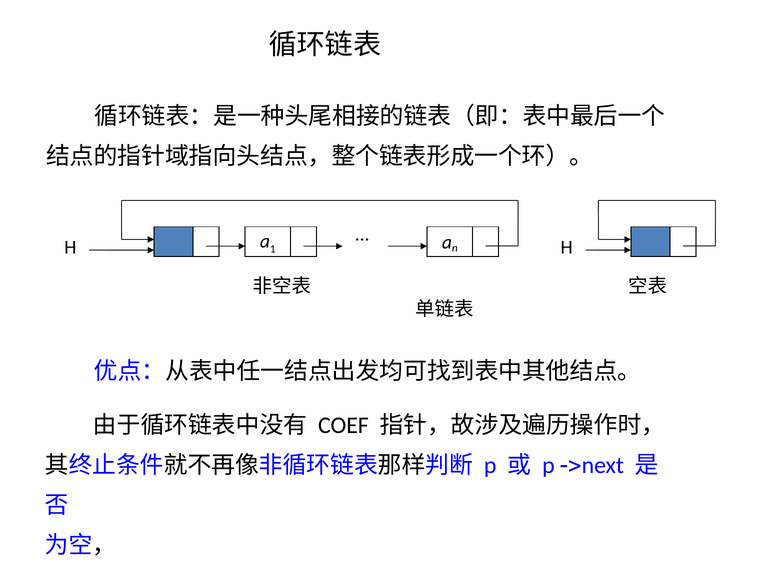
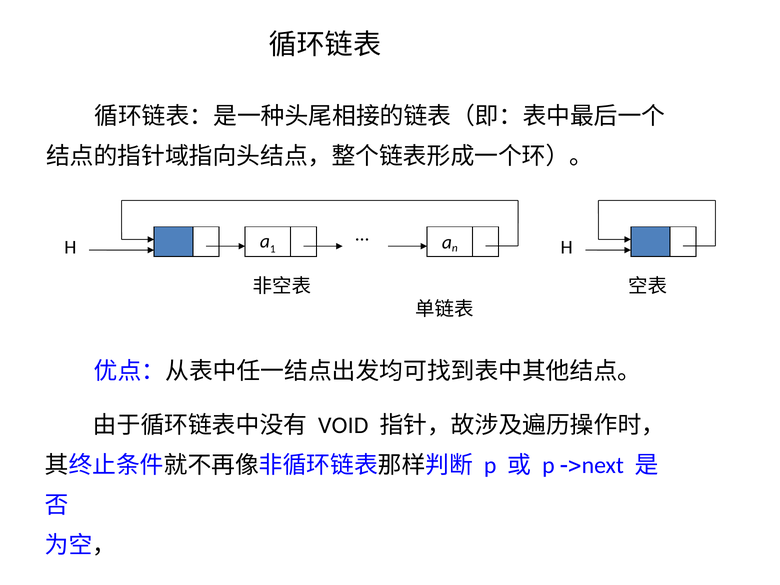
COEF: COEF -> VOID
